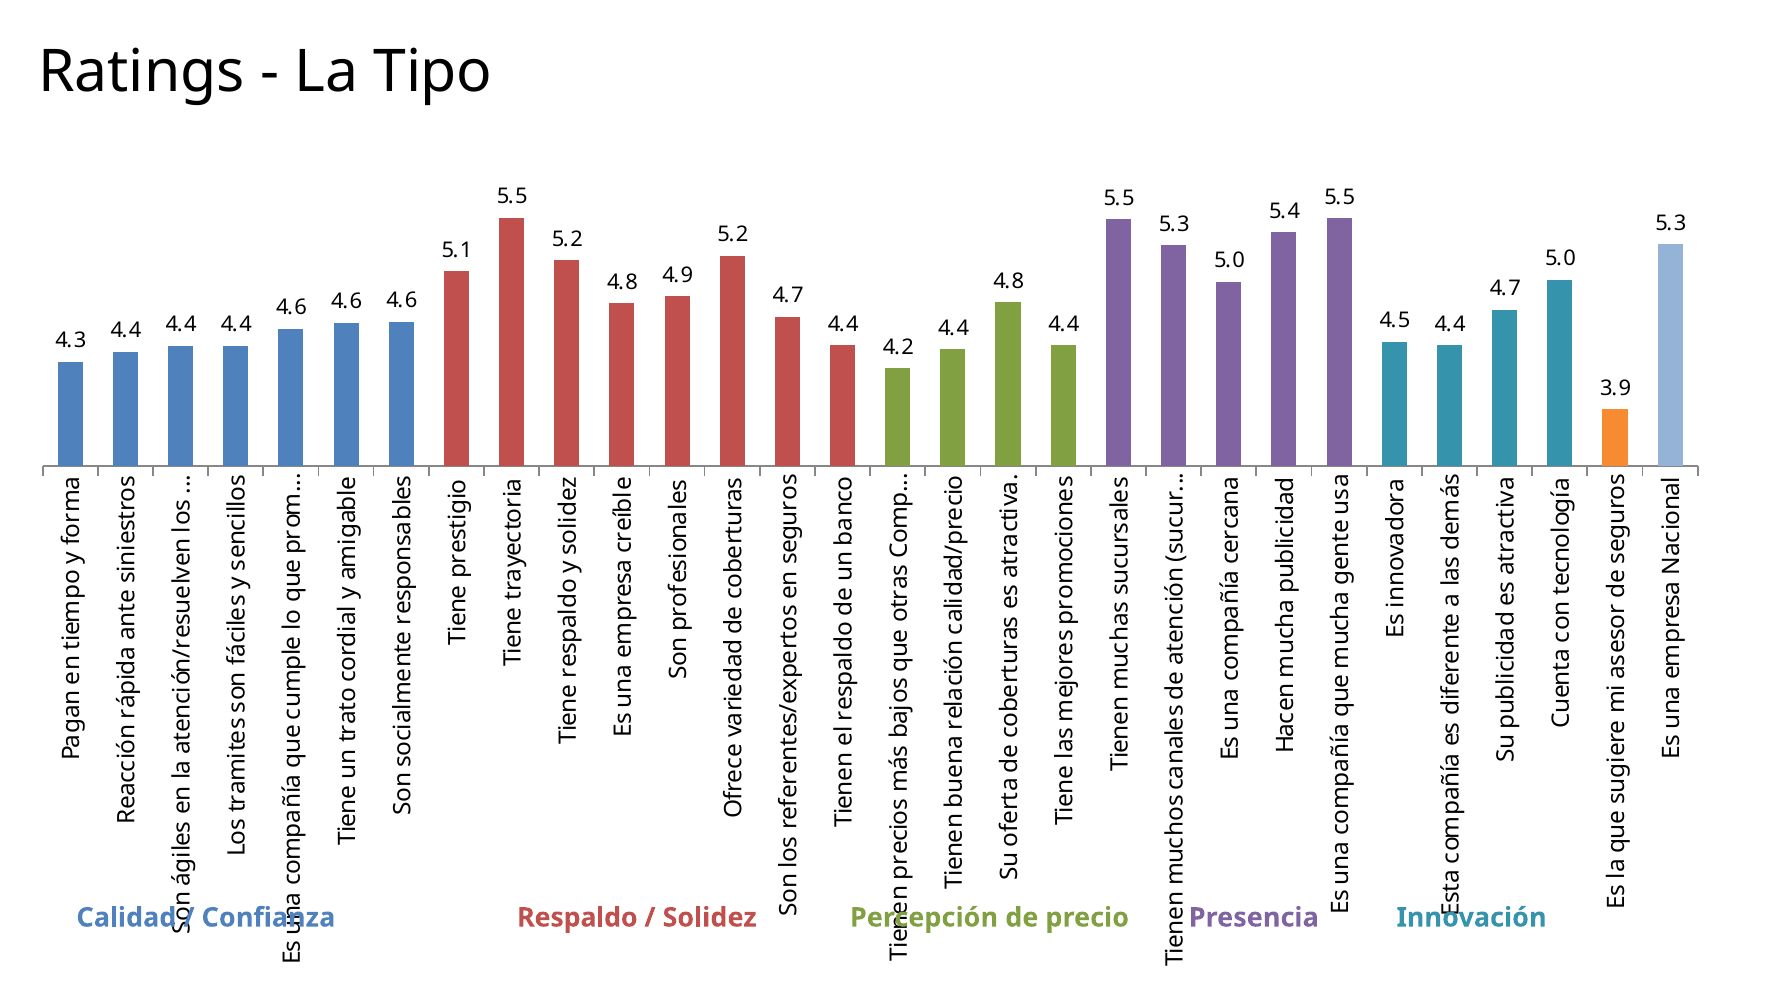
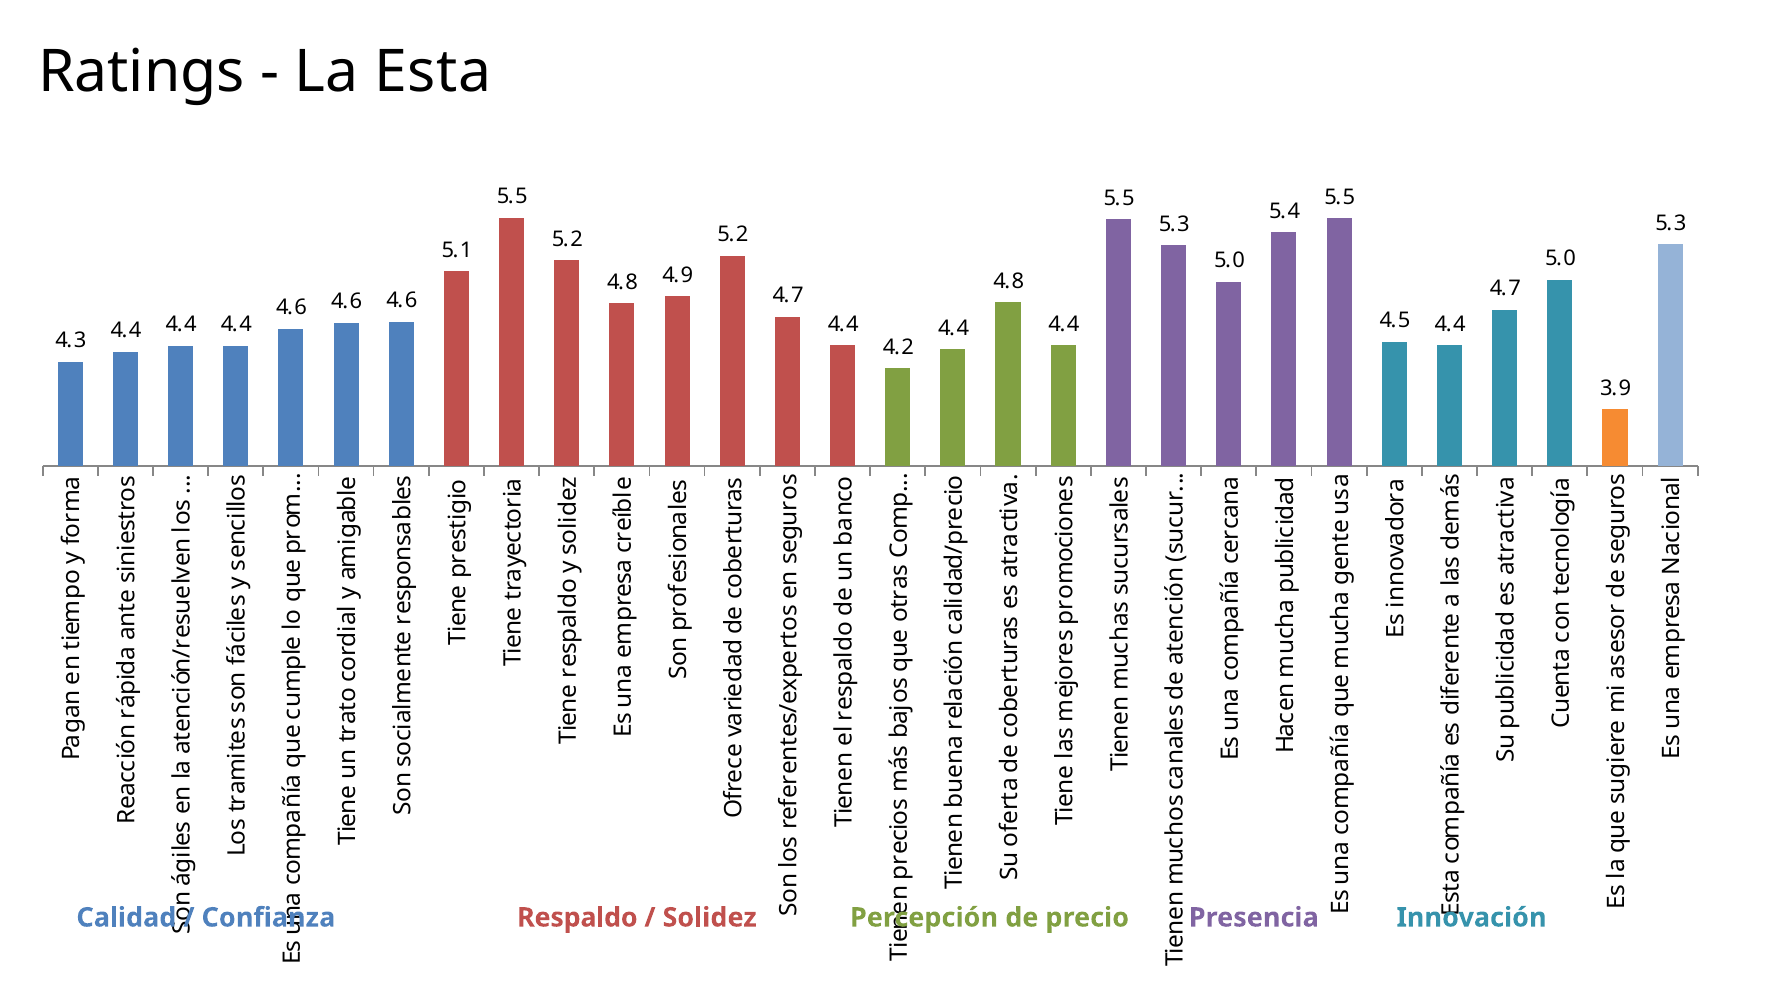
Tipo: Tipo -> Esta
